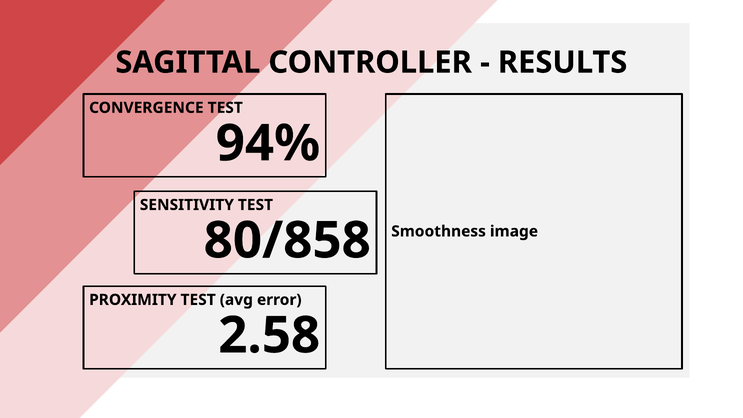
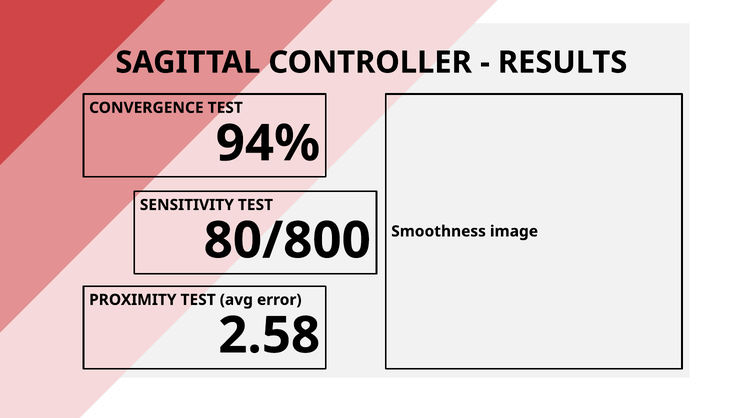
80/858: 80/858 -> 80/800
